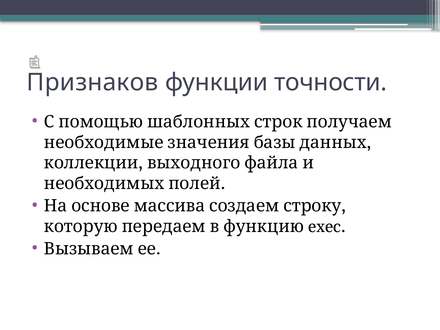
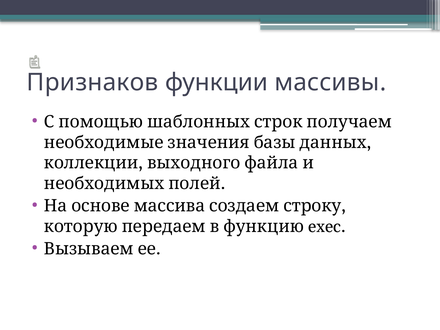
точности: точности -> массивы
